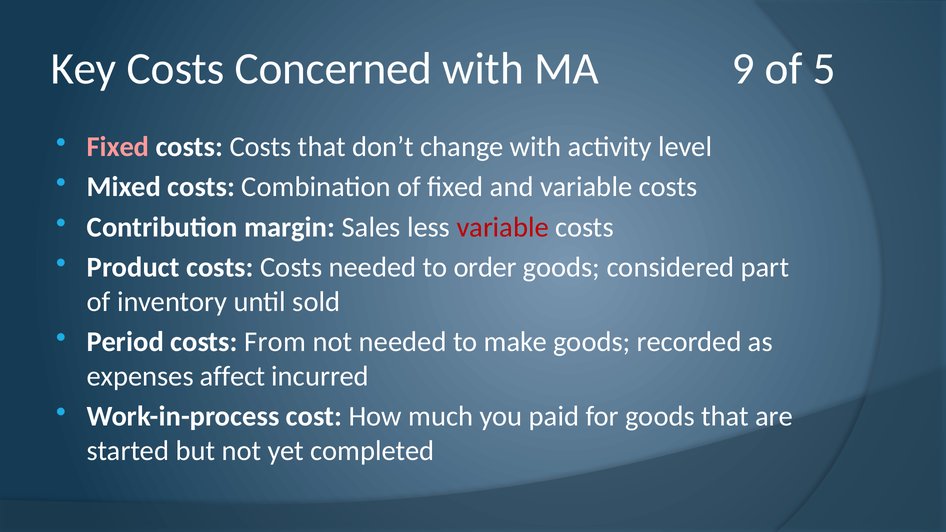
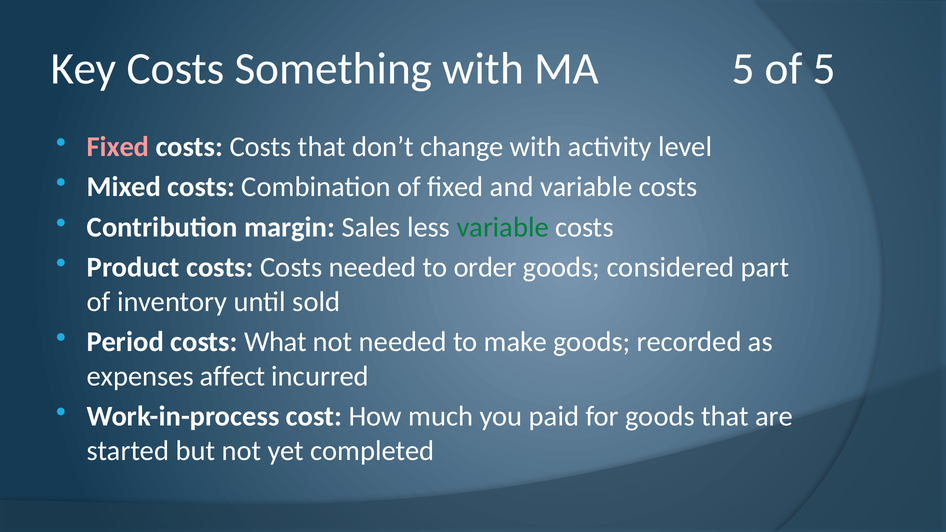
Concerned: Concerned -> Something
MA 9: 9 -> 5
variable at (503, 227) colour: red -> green
From: From -> What
